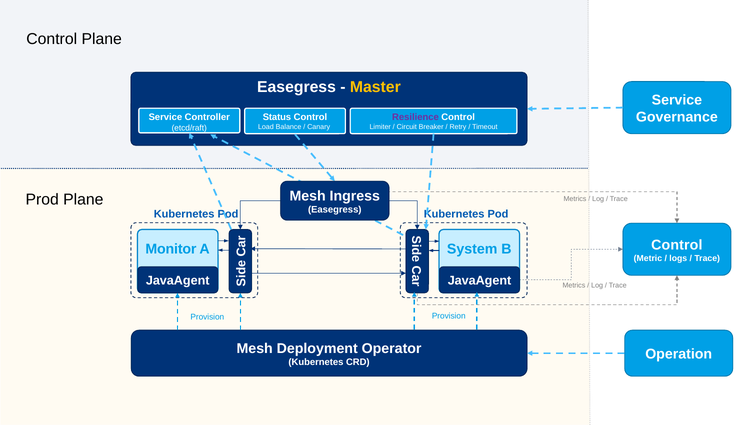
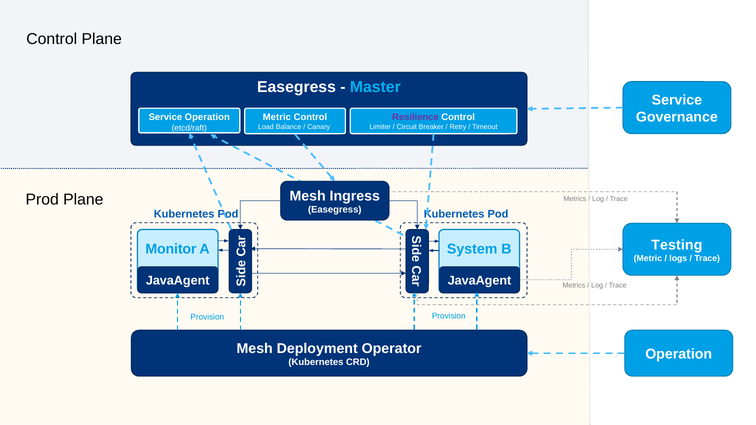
Master colour: yellow -> light blue
Service Controller: Controller -> Operation
Status at (277, 117): Status -> Metric
Control at (677, 245): Control -> Testing
